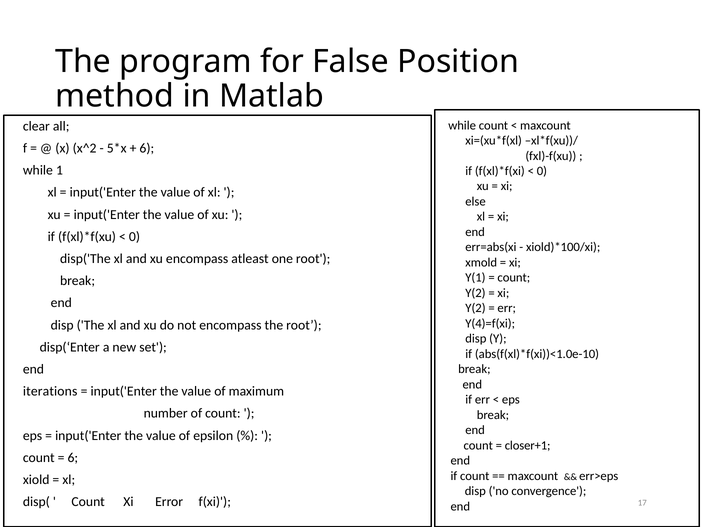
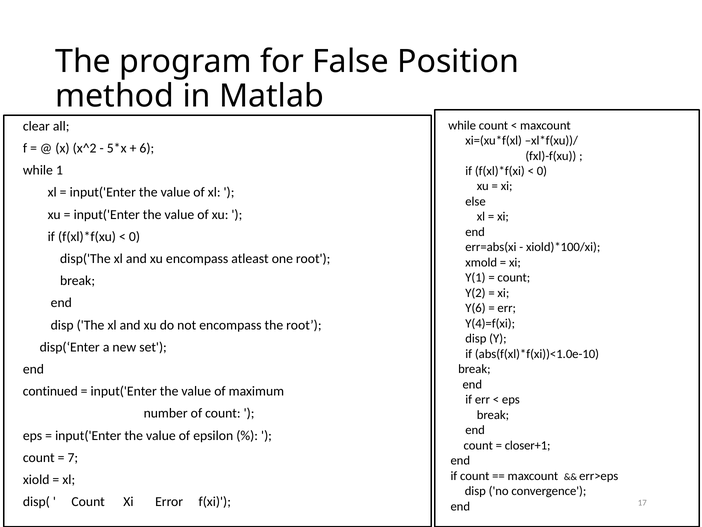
Y(2 at (475, 308): Y(2 -> Y(6
iterations: iterations -> continued
6 at (73, 457): 6 -> 7
